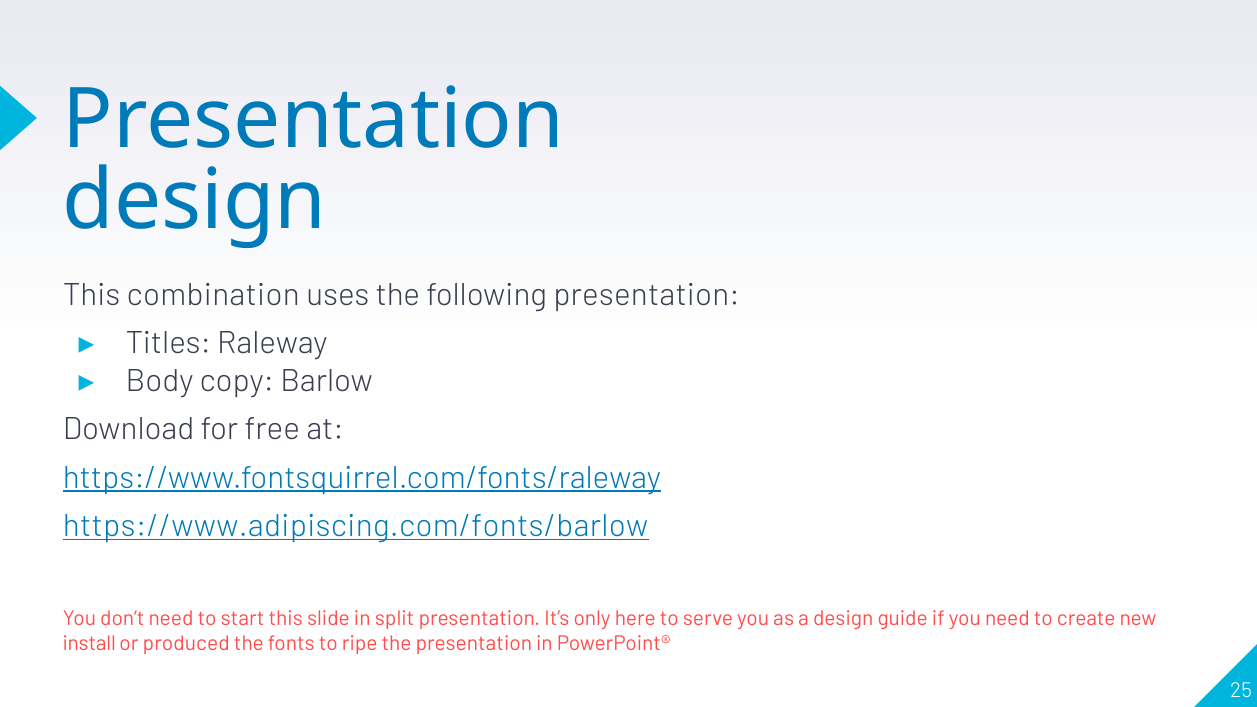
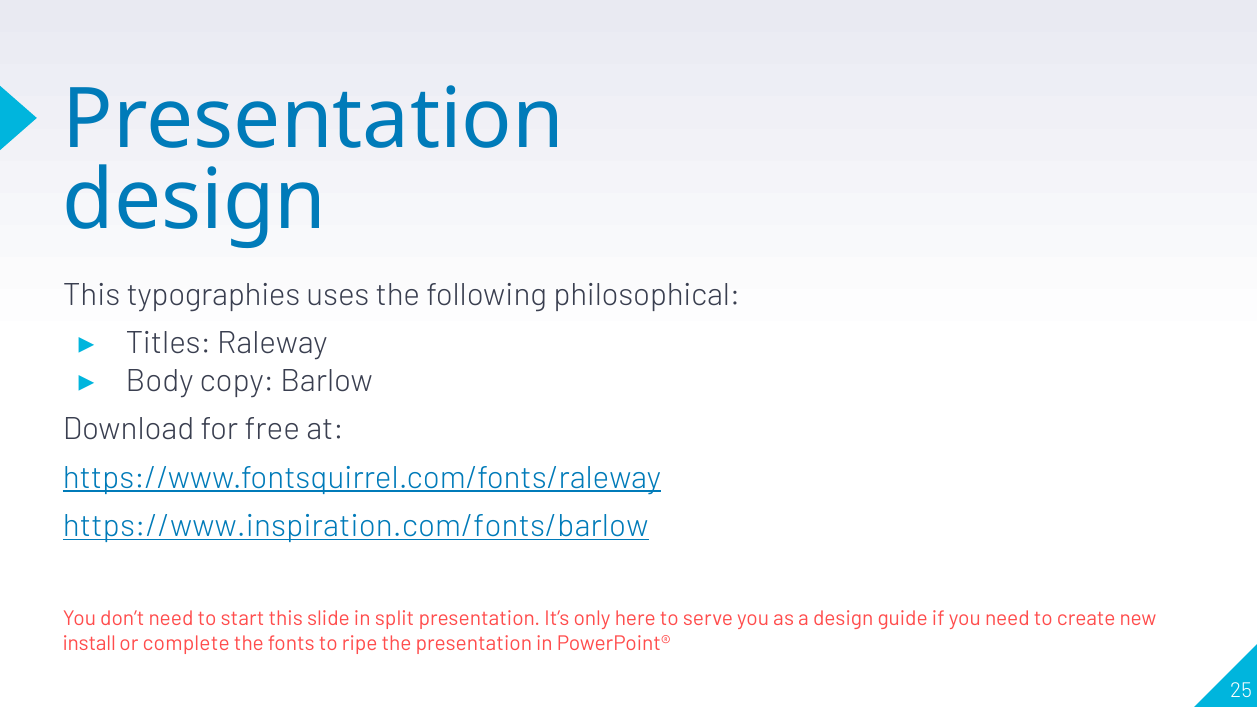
combination: combination -> typographies
following presentation: presentation -> philosophical
https://www.adipiscing.com/fonts/barlow: https://www.adipiscing.com/fonts/barlow -> https://www.inspiration.com/fonts/barlow
produced: produced -> complete
